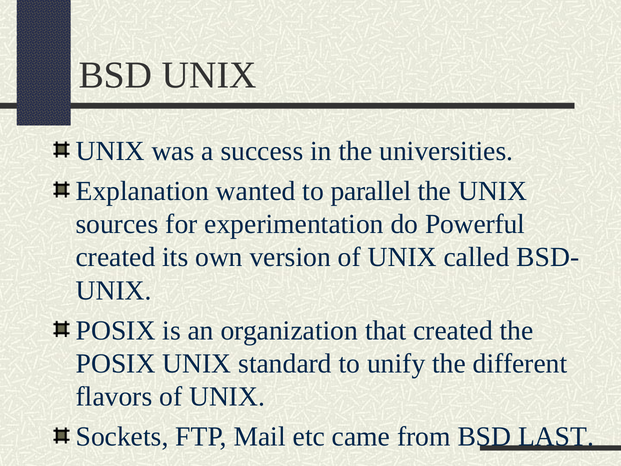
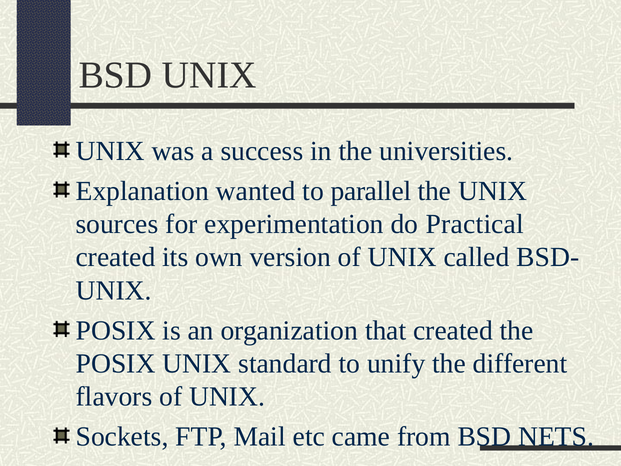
Powerful: Powerful -> Practical
LAST: LAST -> NETS
